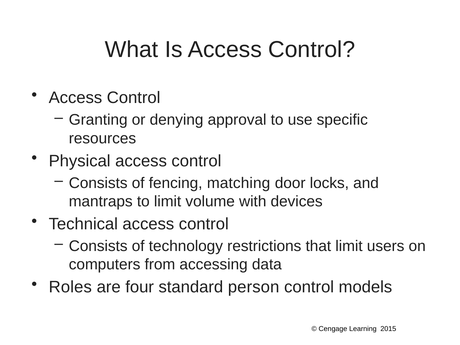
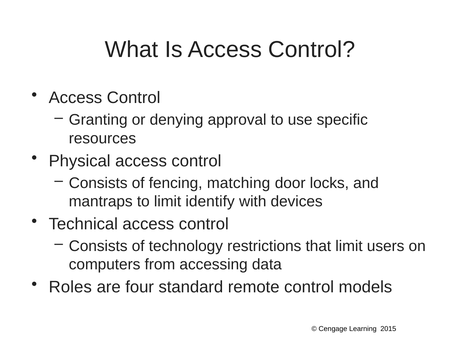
volume: volume -> identify
person: person -> remote
